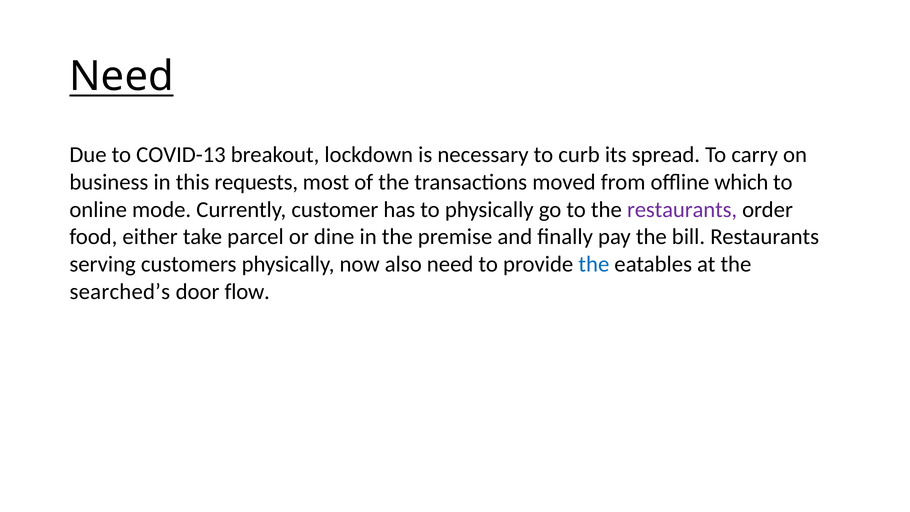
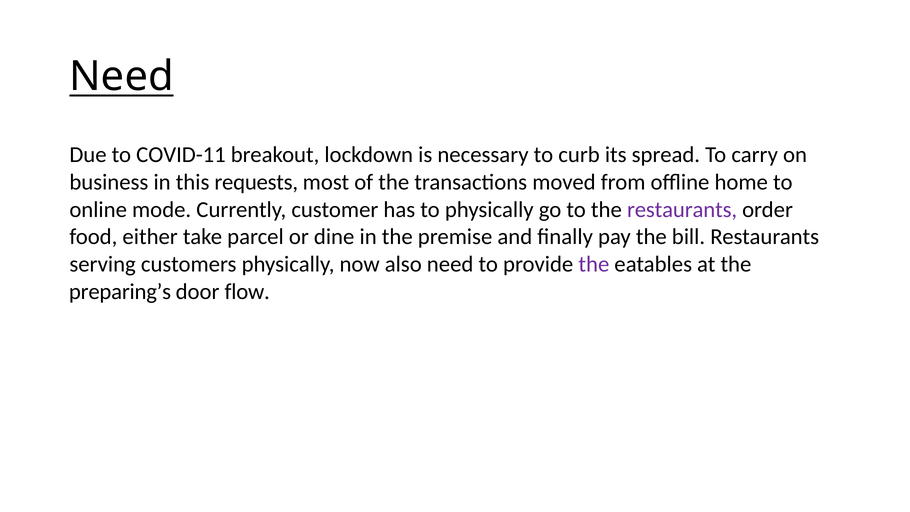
COVID-13: COVID-13 -> COVID-11
which: which -> home
the at (594, 264) colour: blue -> purple
searched’s: searched’s -> preparing’s
